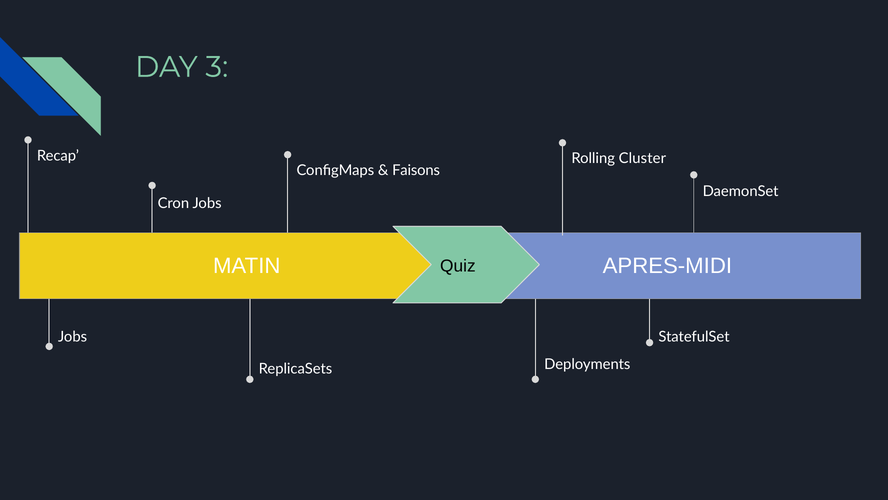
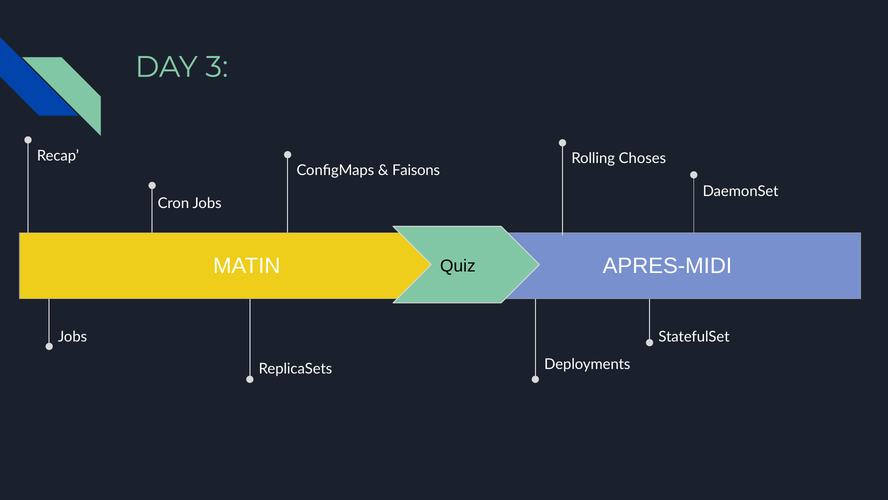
Cluster: Cluster -> Choses
